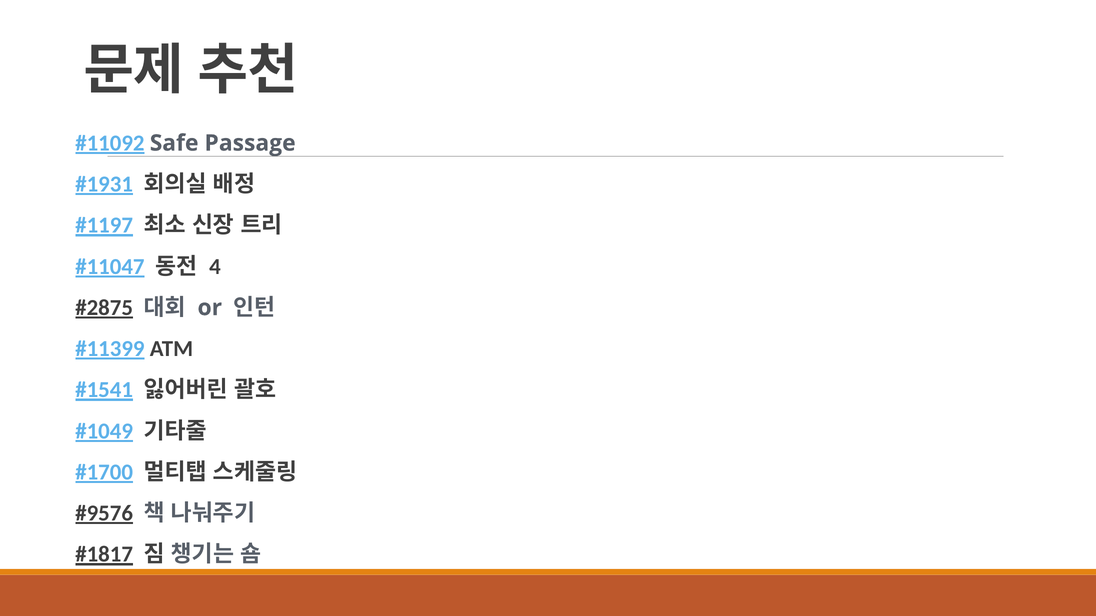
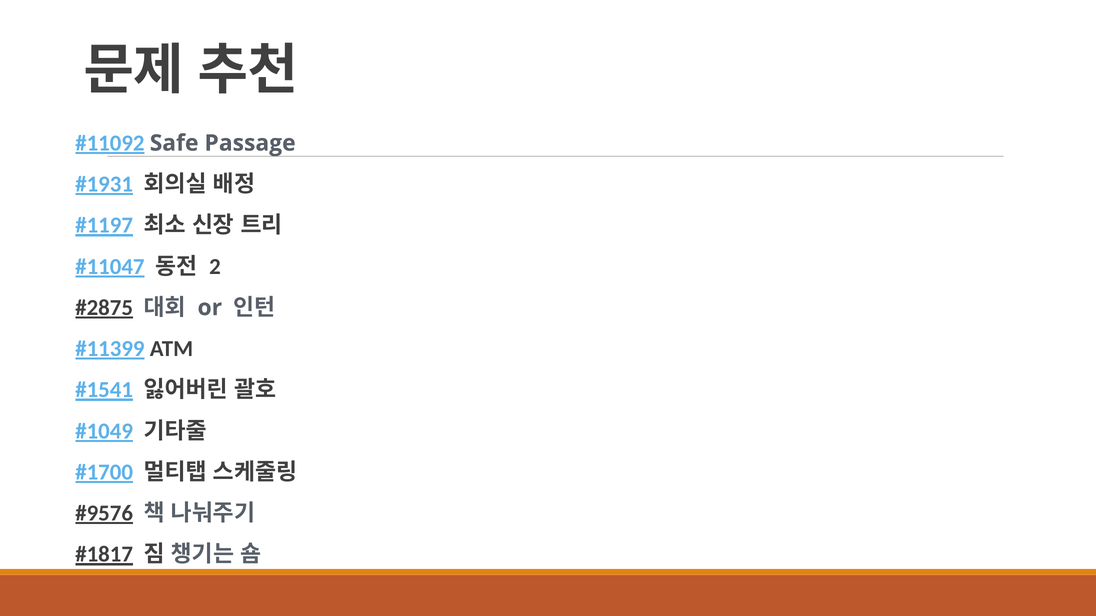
4: 4 -> 2
